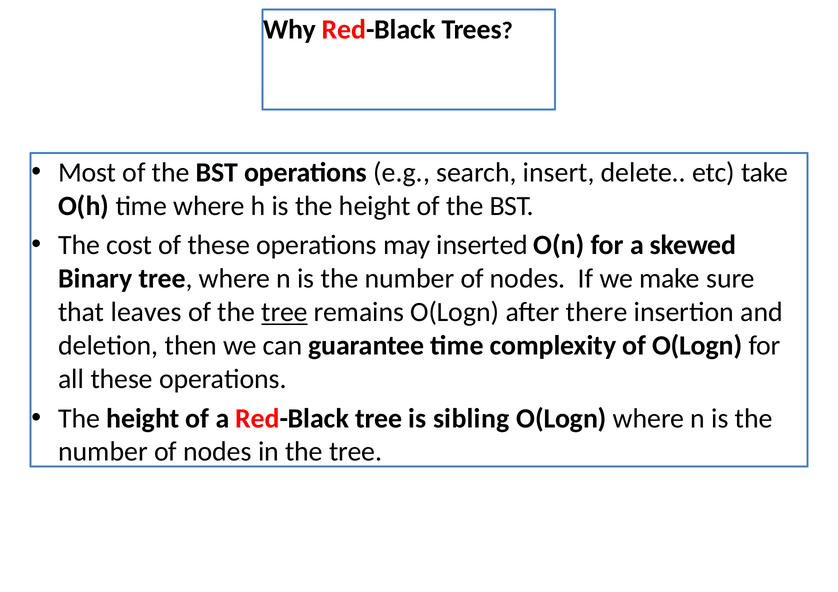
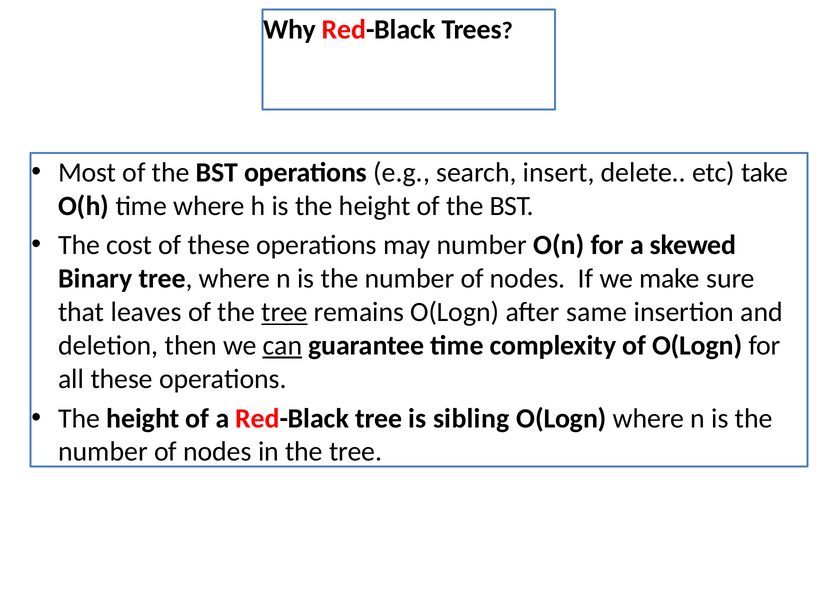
may inserted: inserted -> number
there: there -> same
can underline: none -> present
